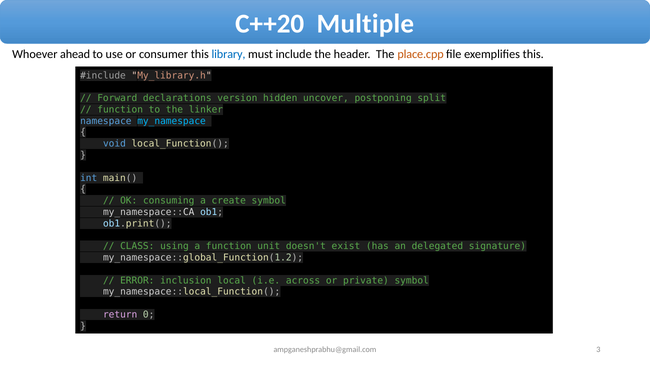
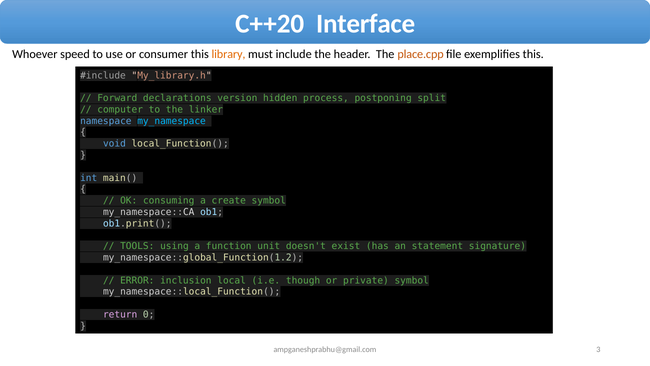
Multiple: Multiple -> Interface
ahead: ahead -> speed
library colour: blue -> orange
uncover: uncover -> process
function at (120, 109): function -> computer
CLASS: CLASS -> TOOLS
delegated: delegated -> statement
across: across -> though
